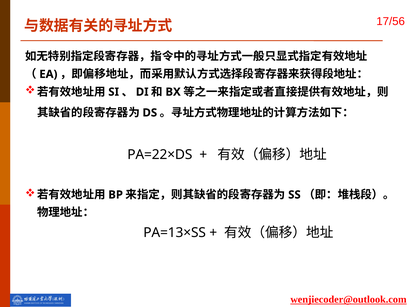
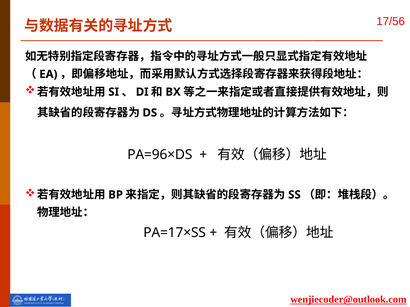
PA=22×DS: PA=22×DS -> PA=96×DS
PA=13×SS: PA=13×SS -> PA=17×SS
